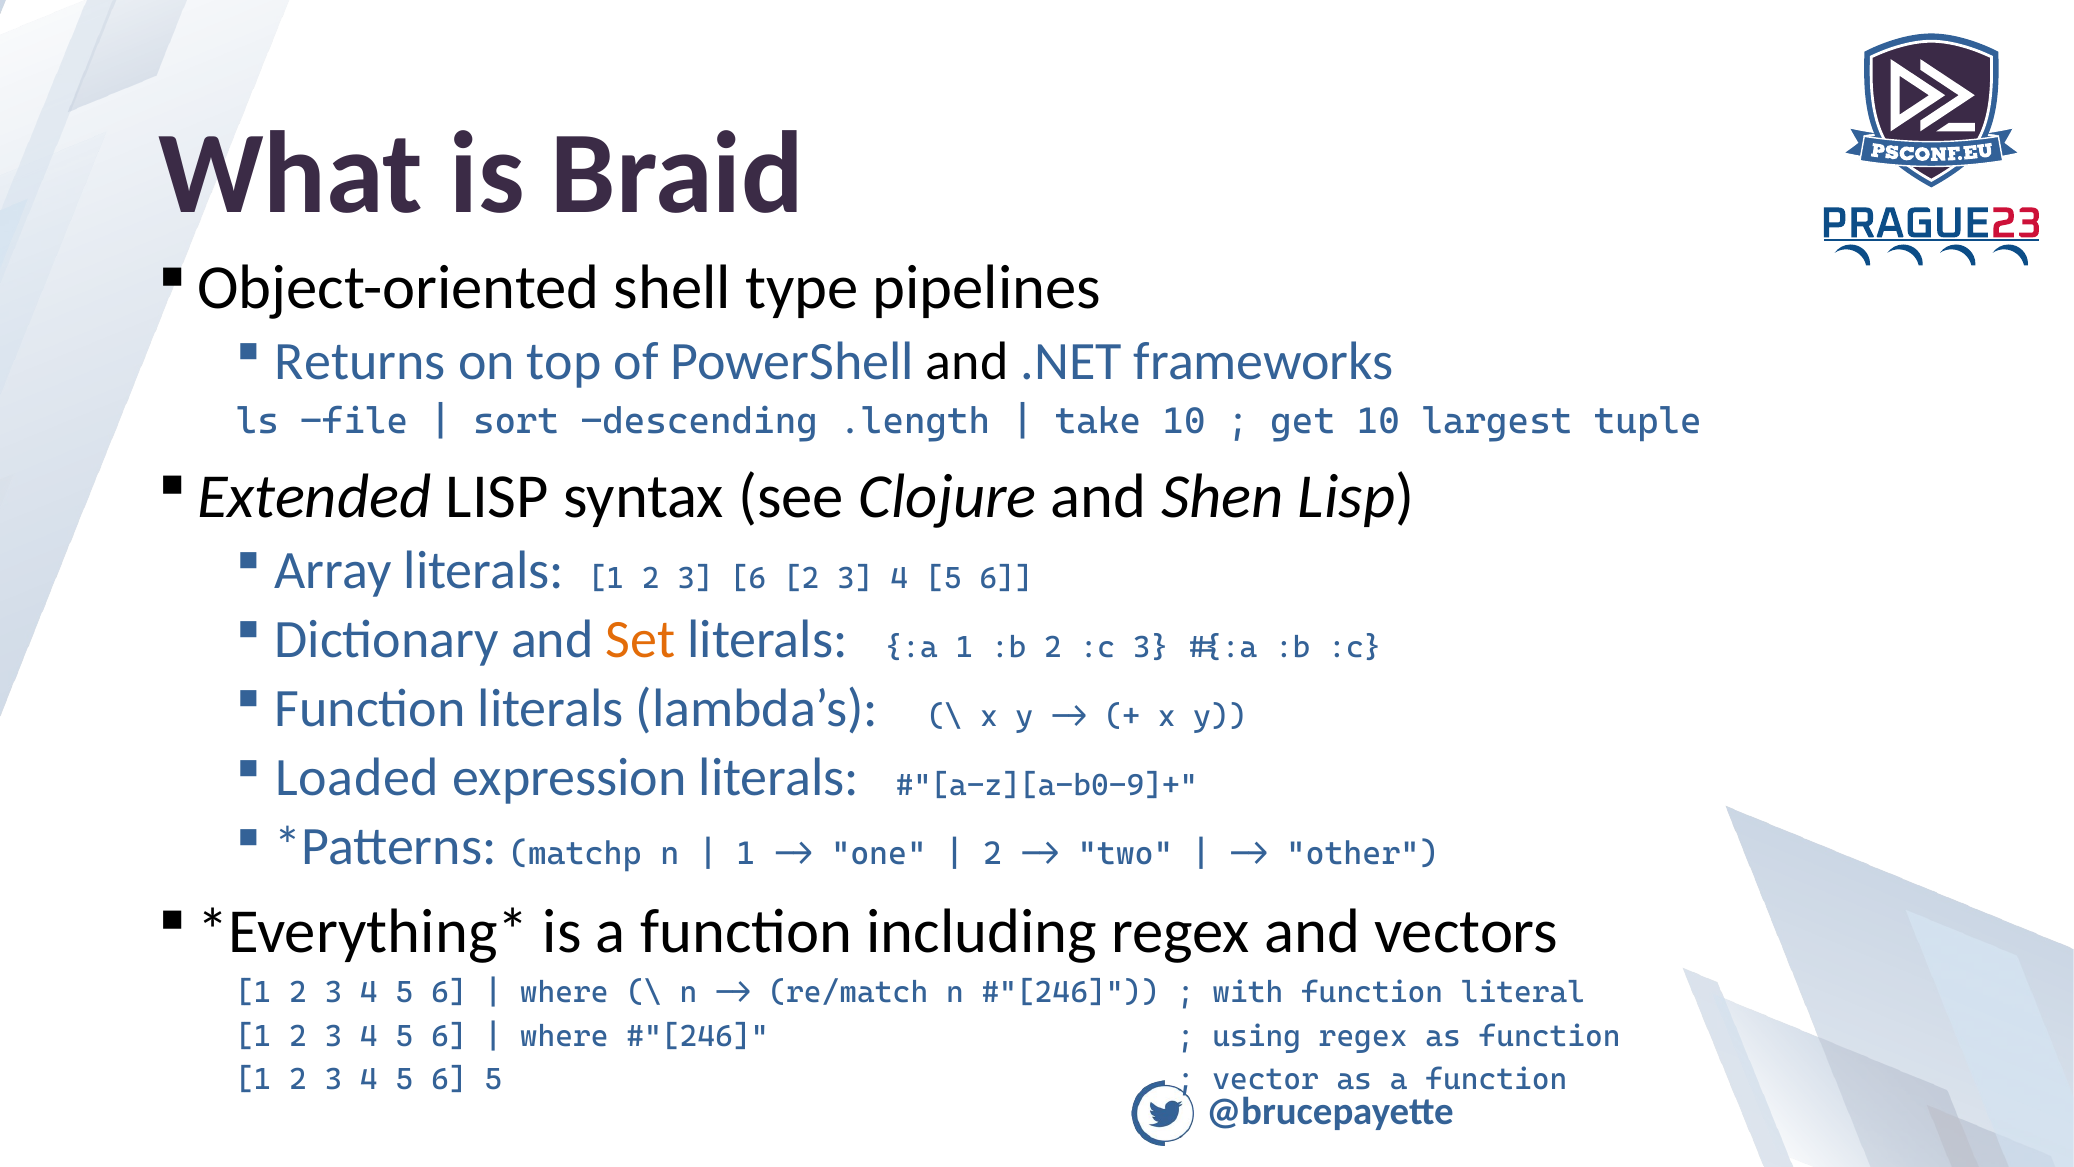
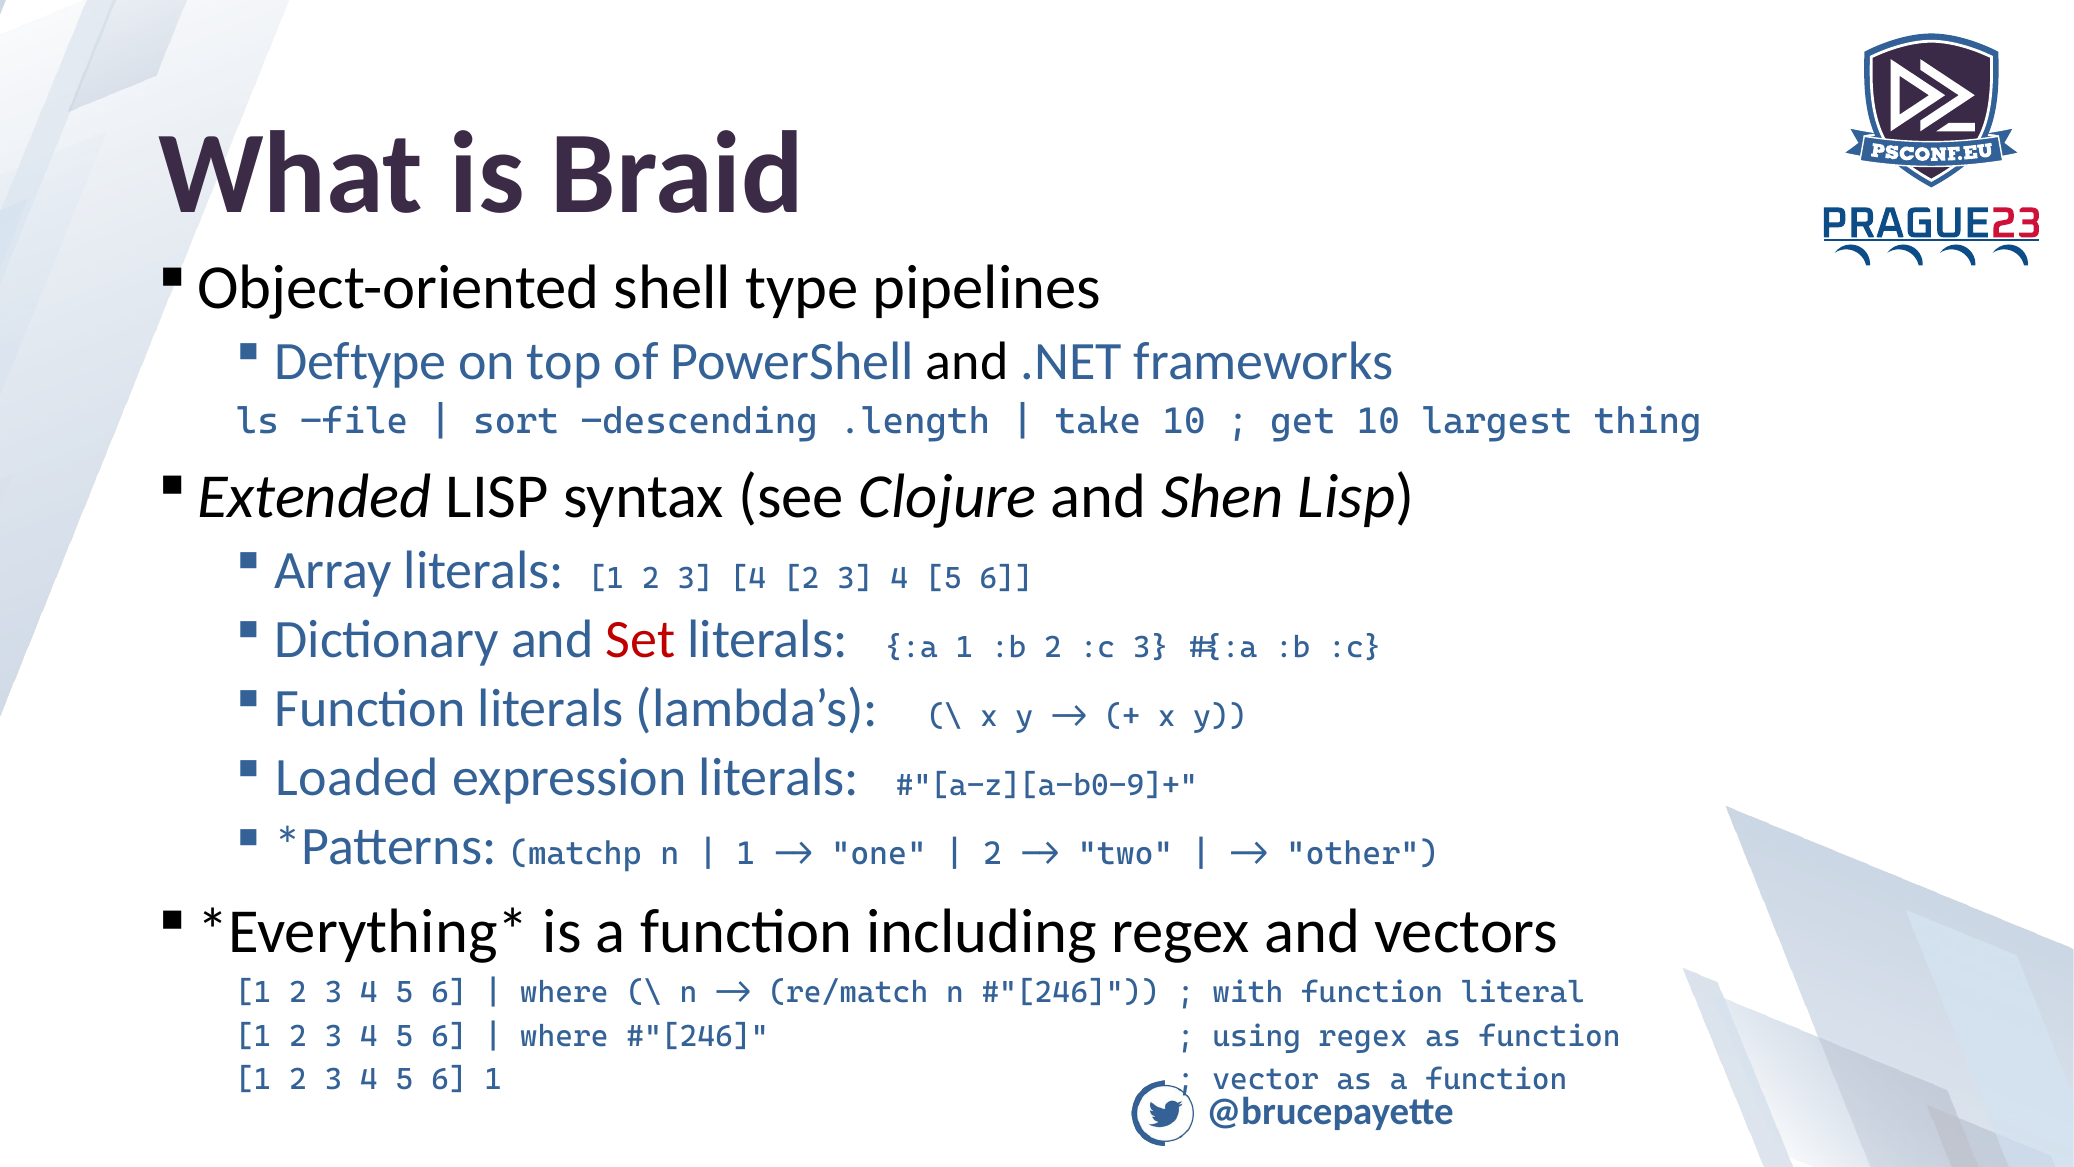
Returns: Returns -> Deftype
tuple: tuple -> thing
6 at (748, 578): 6 -> 4
Set colour: orange -> red
6 5: 5 -> 1
